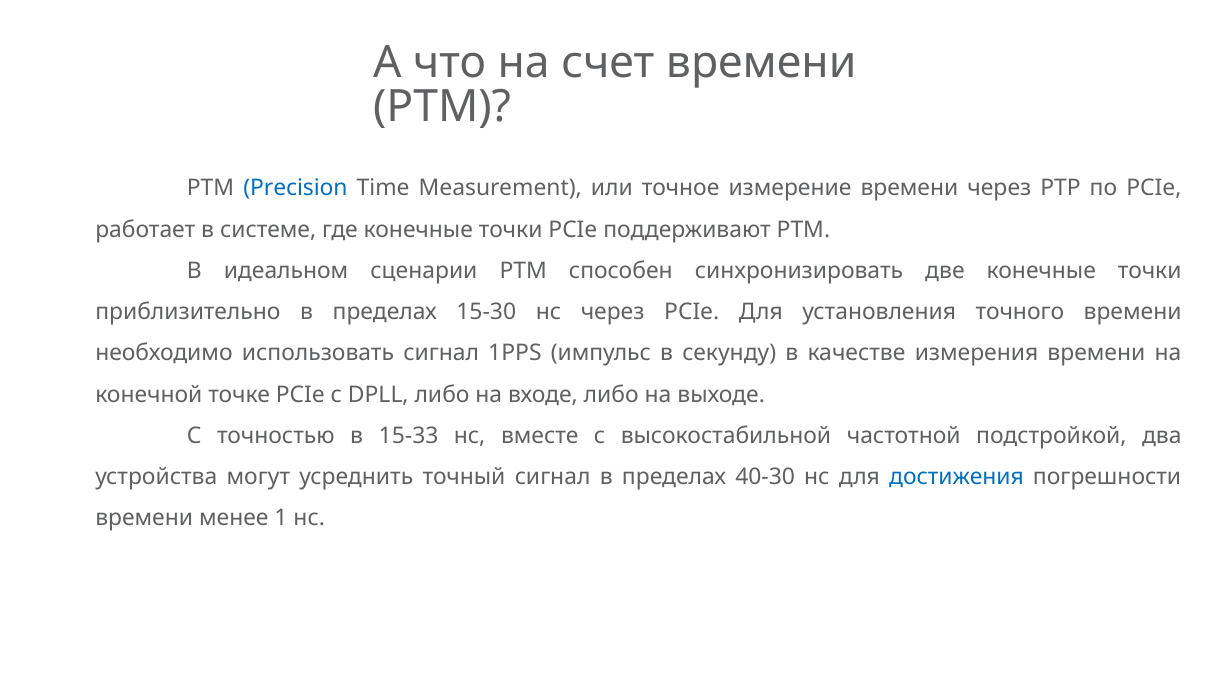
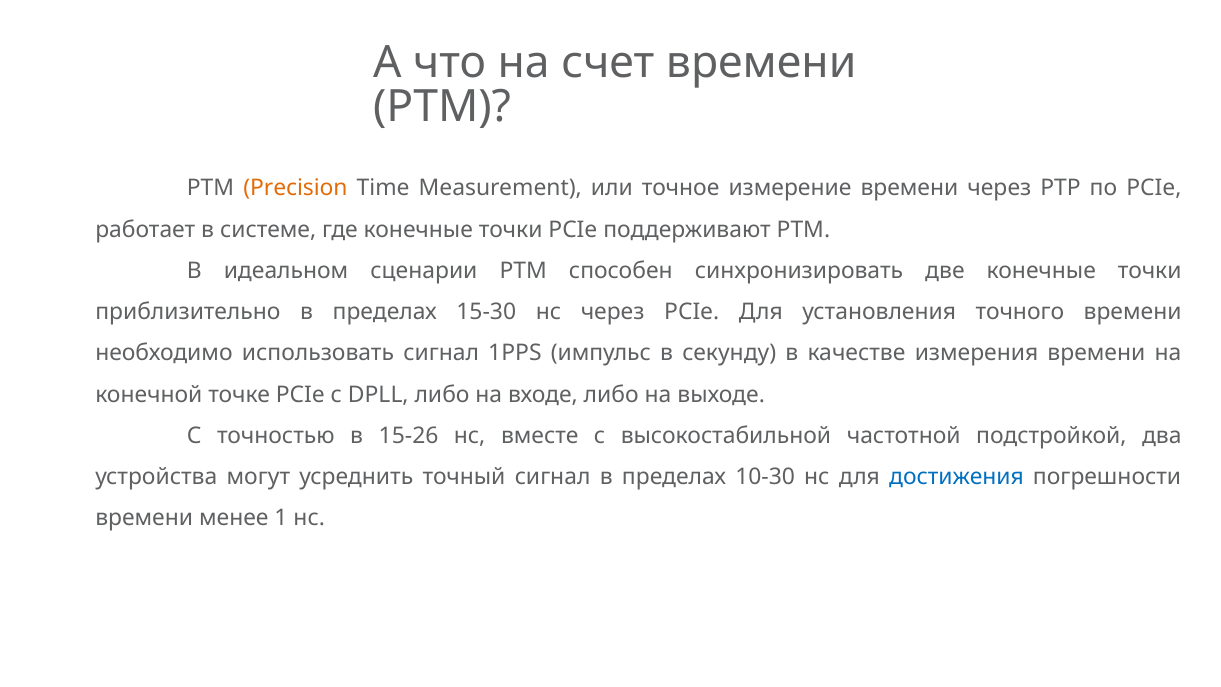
Precision colour: blue -> orange
15-33: 15-33 -> 15-26
40-30: 40-30 -> 10-30
